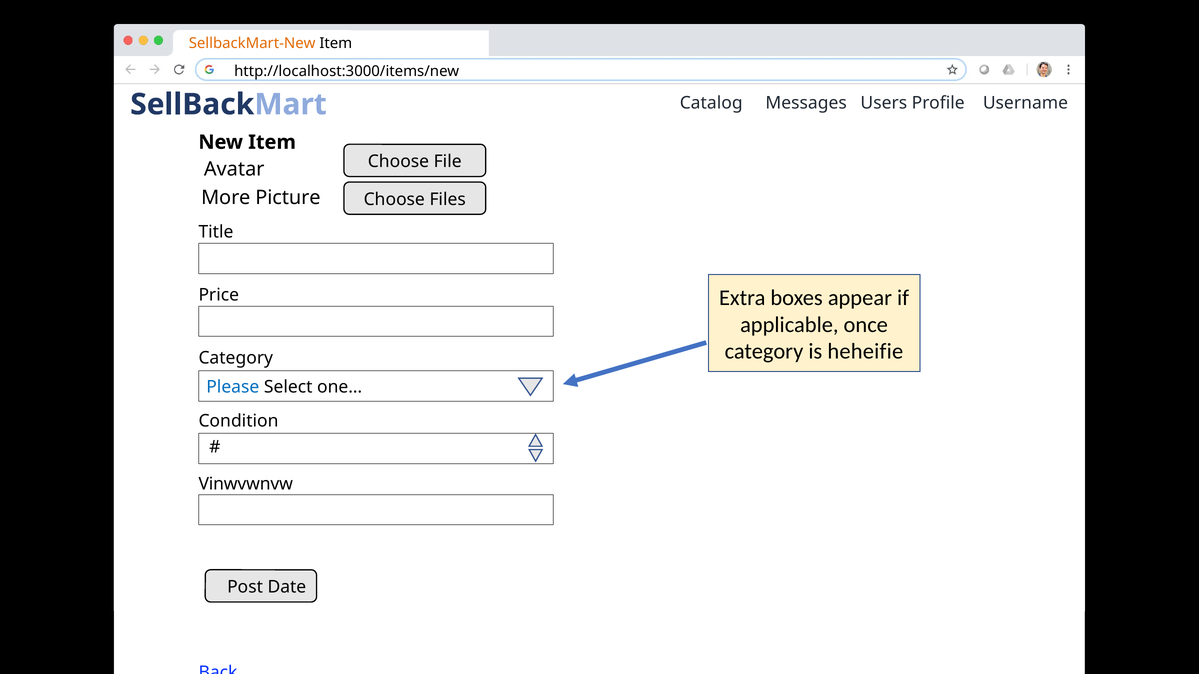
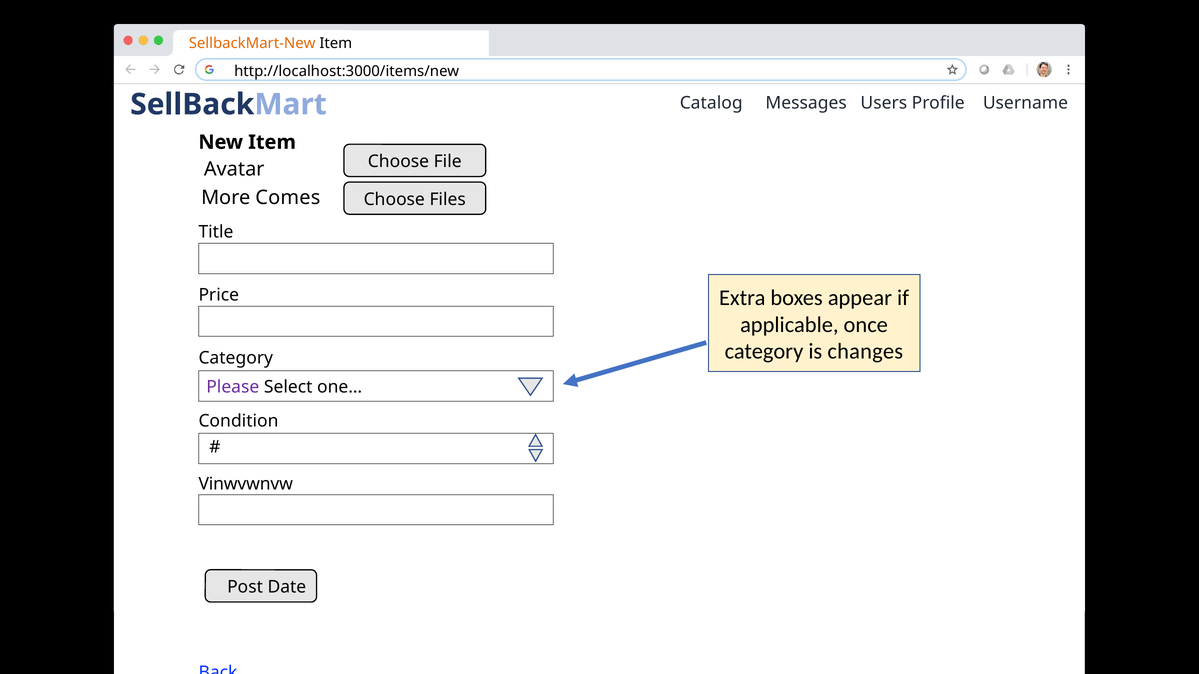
Picture: Picture -> Comes
heheifie: heheifie -> changes
Please colour: blue -> purple
